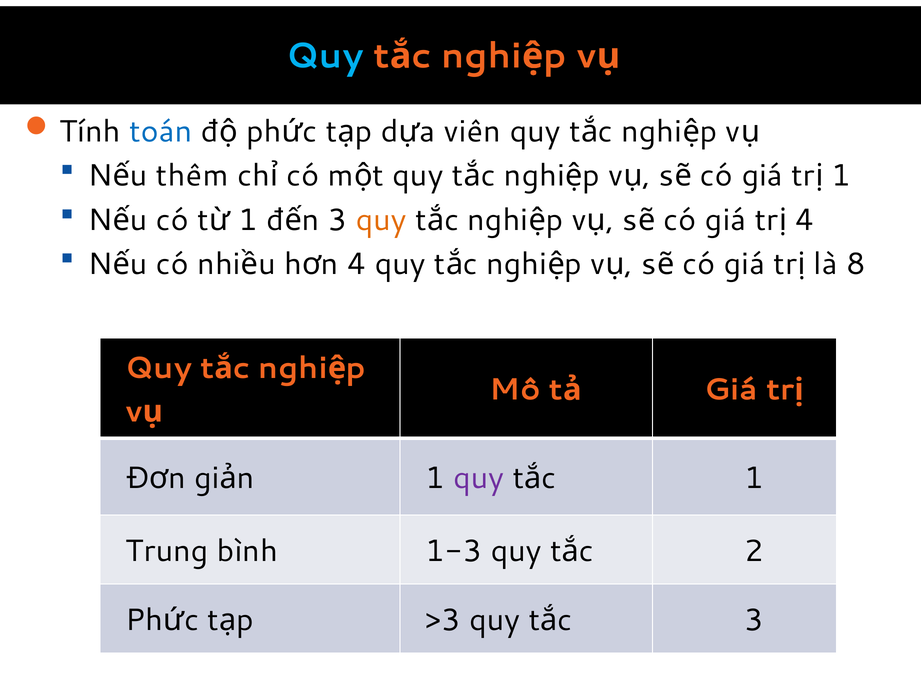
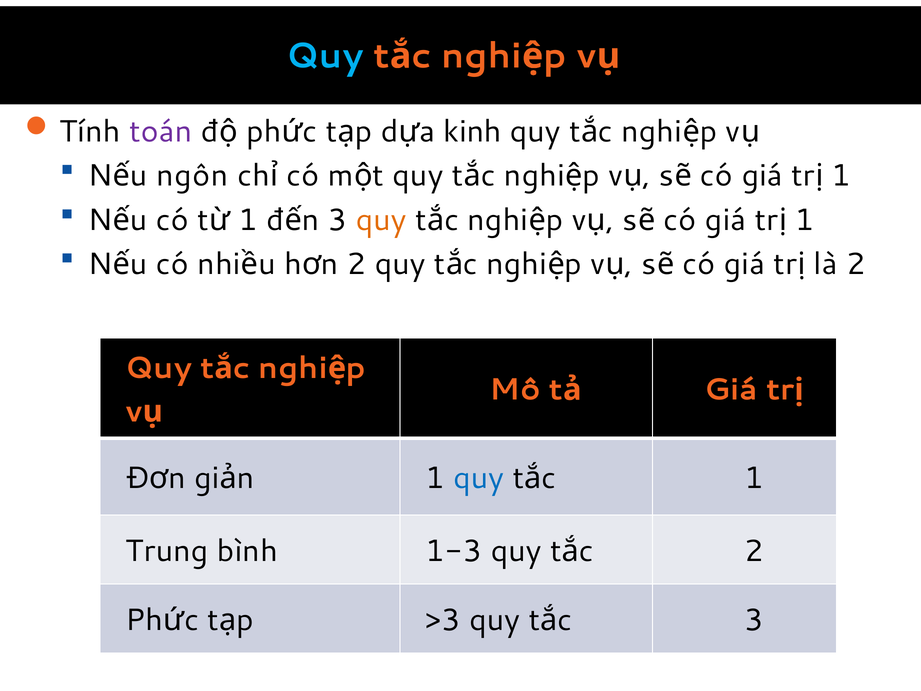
toán colour: blue -> purple
viên: viên -> kinh
thêm: thêm -> ngôn
4 at (804, 220): 4 -> 1
4 at (357, 264): 4 -> 2
là 8: 8 -> 2
quy at (479, 478) colour: purple -> blue
